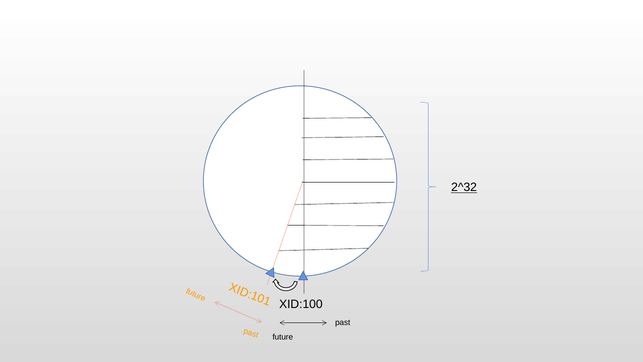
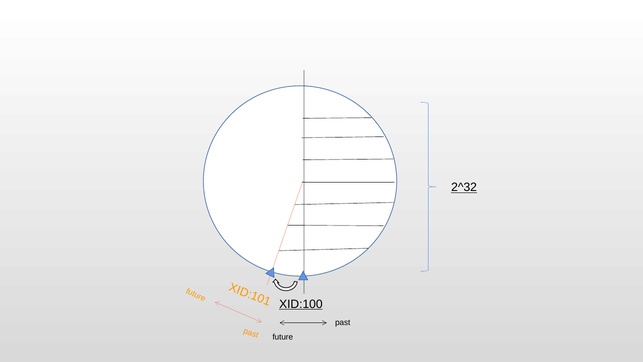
XID:100 underline: none -> present
